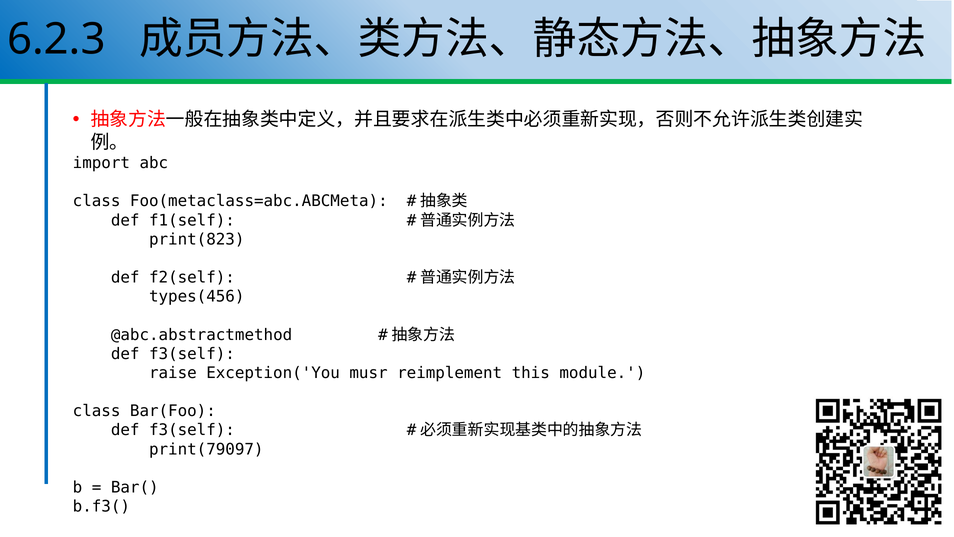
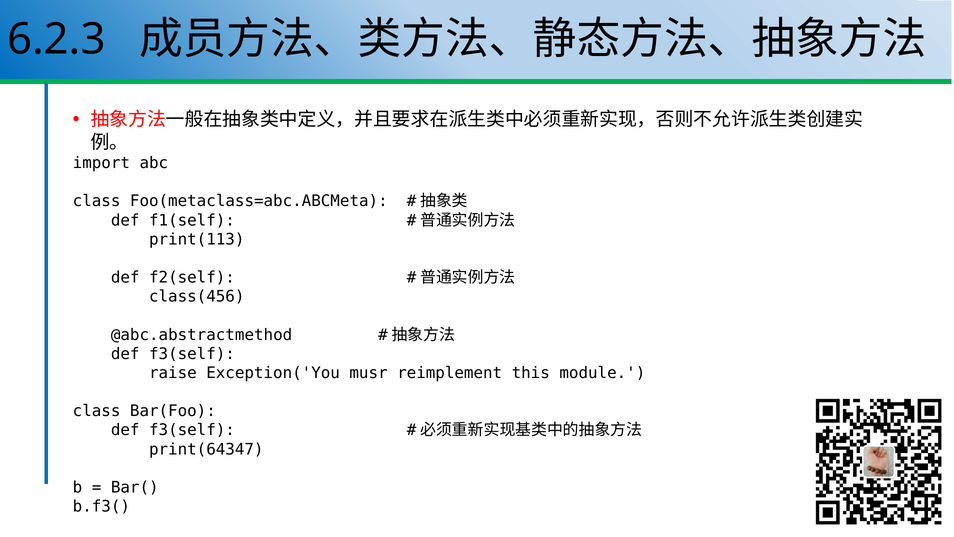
print(823: print(823 -> print(113
types(456: types(456 -> class(456
print(79097: print(79097 -> print(64347
